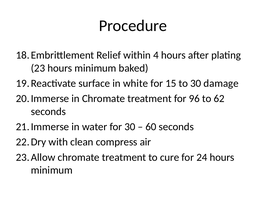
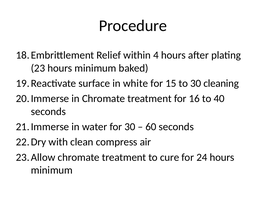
damage: damage -> cleaning
96: 96 -> 16
62: 62 -> 40
